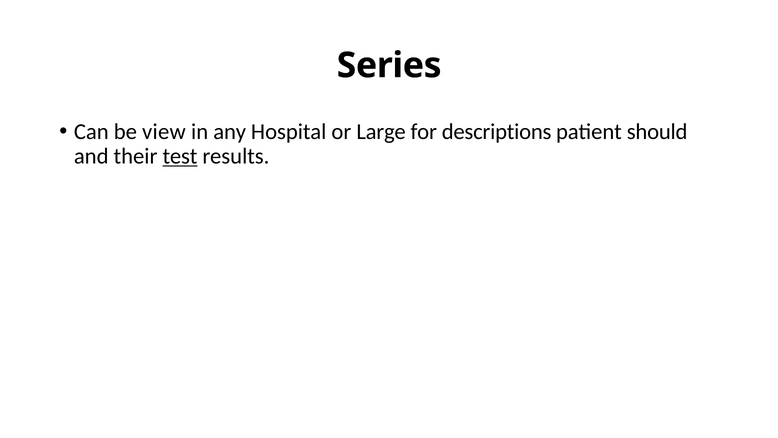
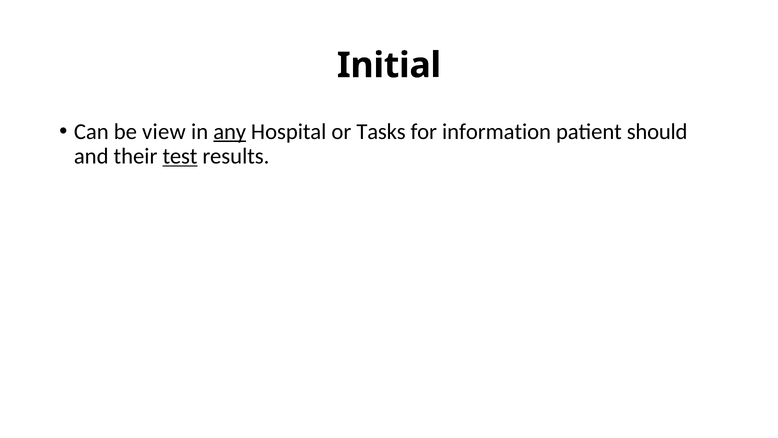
Series: Series -> Initial
any underline: none -> present
Large: Large -> Tasks
descriptions: descriptions -> information
